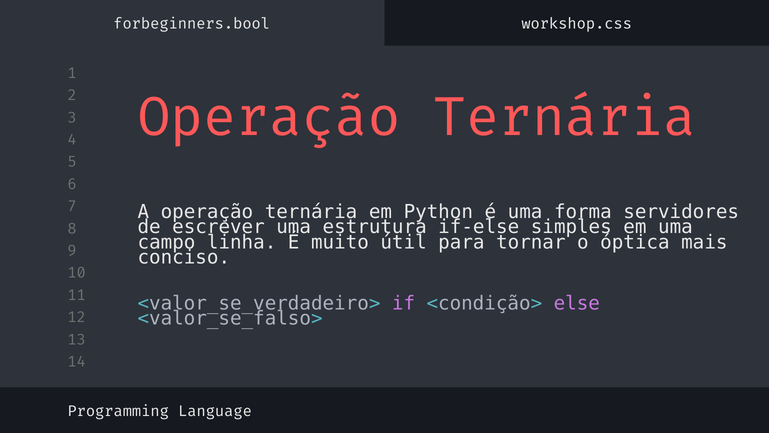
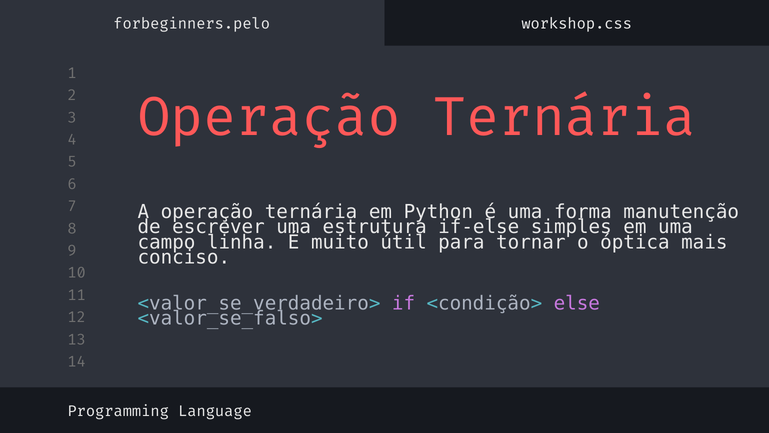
forbeginners.bool: forbeginners.bool -> forbeginners.pelo
servidores: servidores -> manutenção
